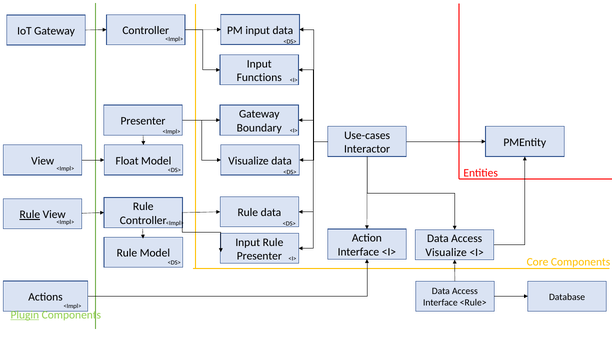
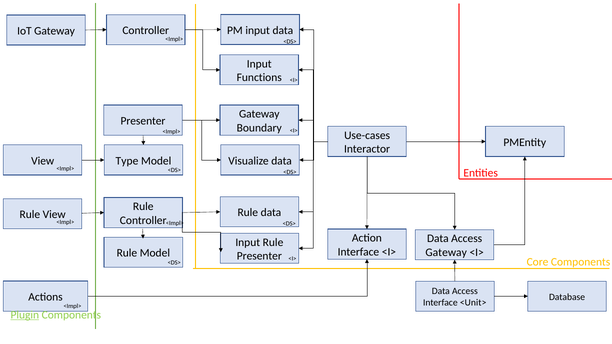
Float: Float -> Type
Rule at (30, 215) underline: present -> none
Visualize at (446, 253): Visualize -> Gateway
<Rule>: <Rule> -> <Unit>
